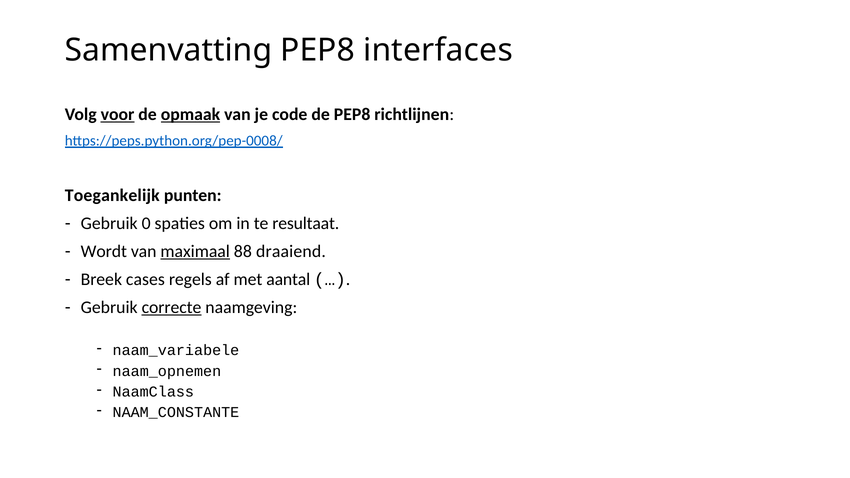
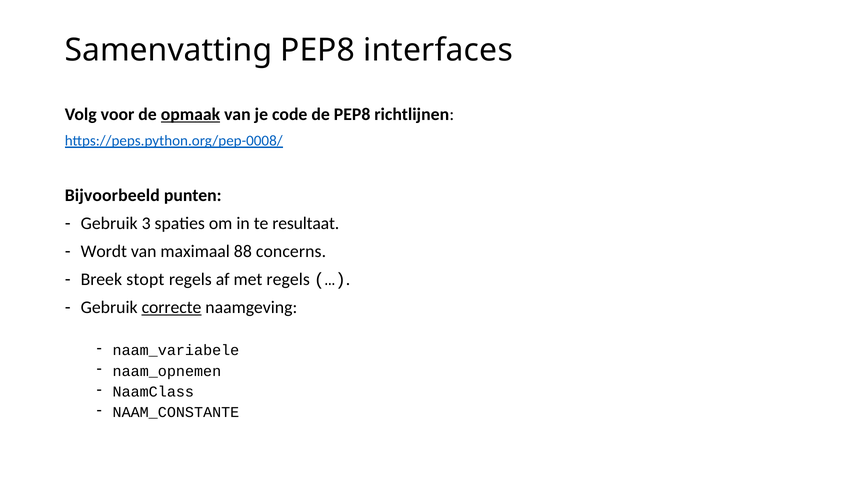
voor underline: present -> none
Toegankelijk: Toegankelijk -> Bijvoorbeeld
0: 0 -> 3
maximaal underline: present -> none
draaiend: draaiend -> concerns
cases: cases -> stopt
met aantal: aantal -> regels
